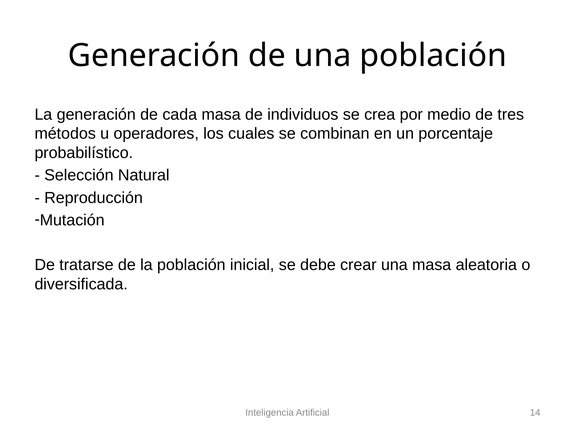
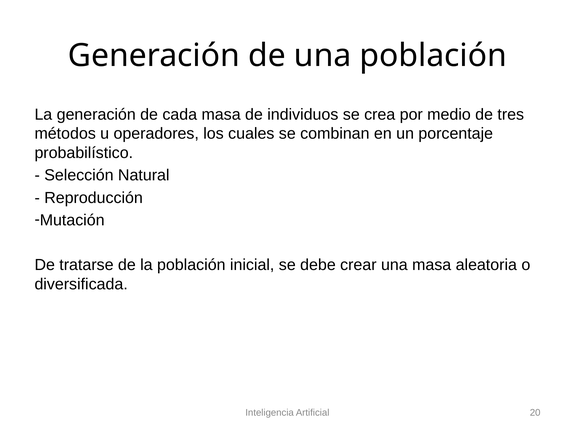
14: 14 -> 20
